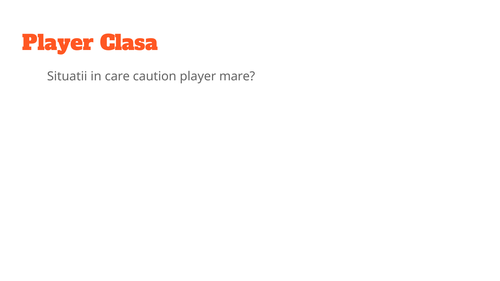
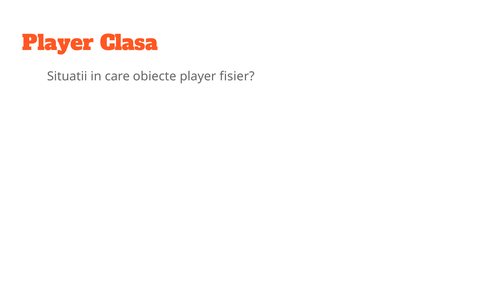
caution: caution -> obiecte
mare: mare -> fisier
